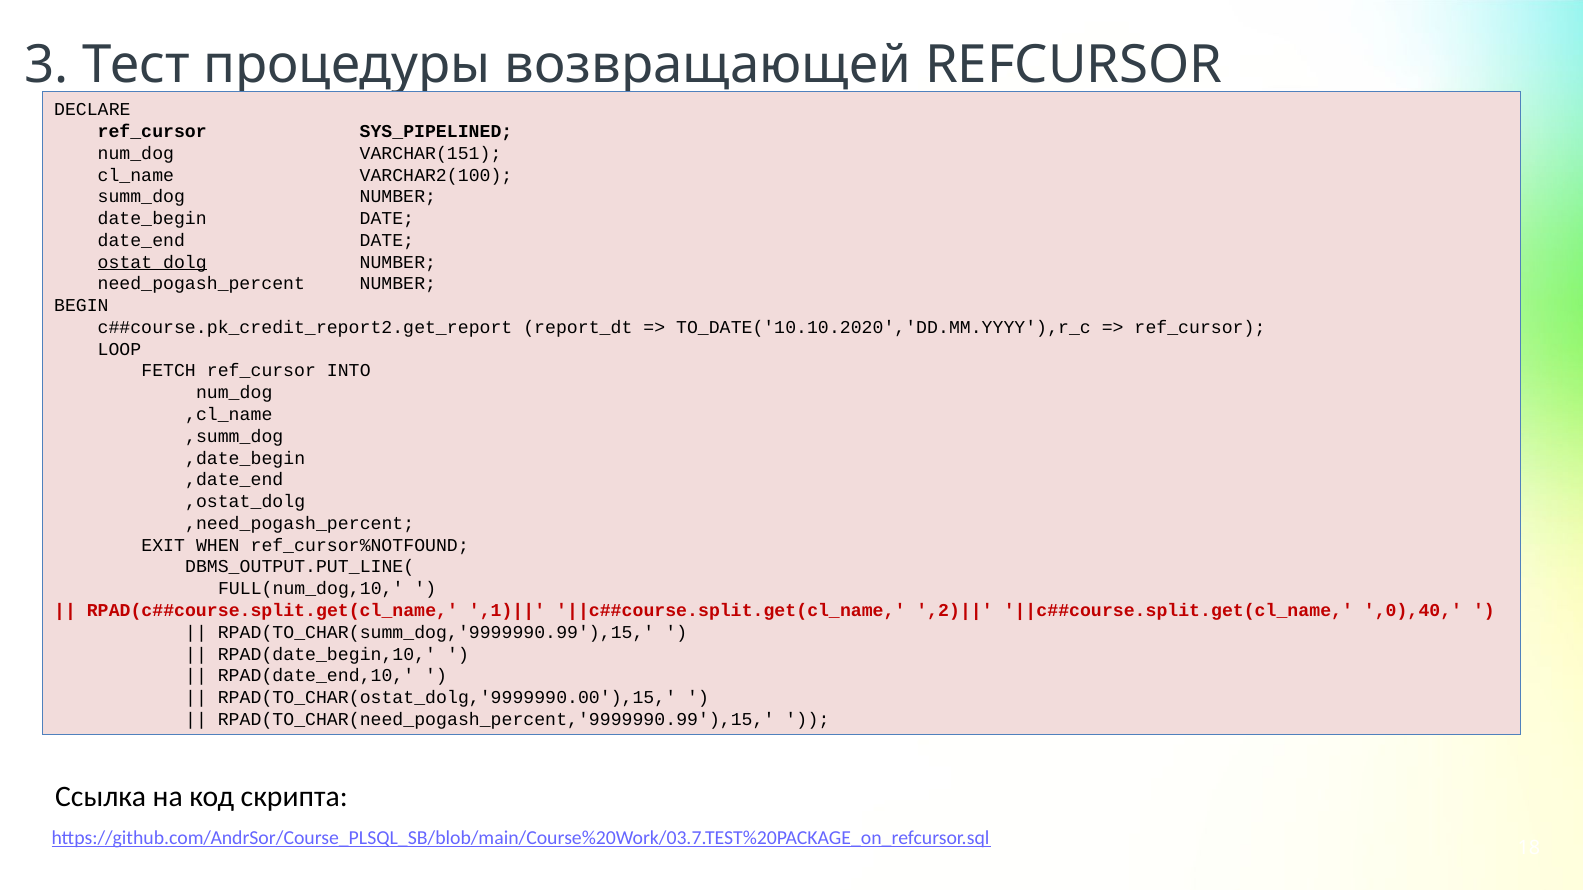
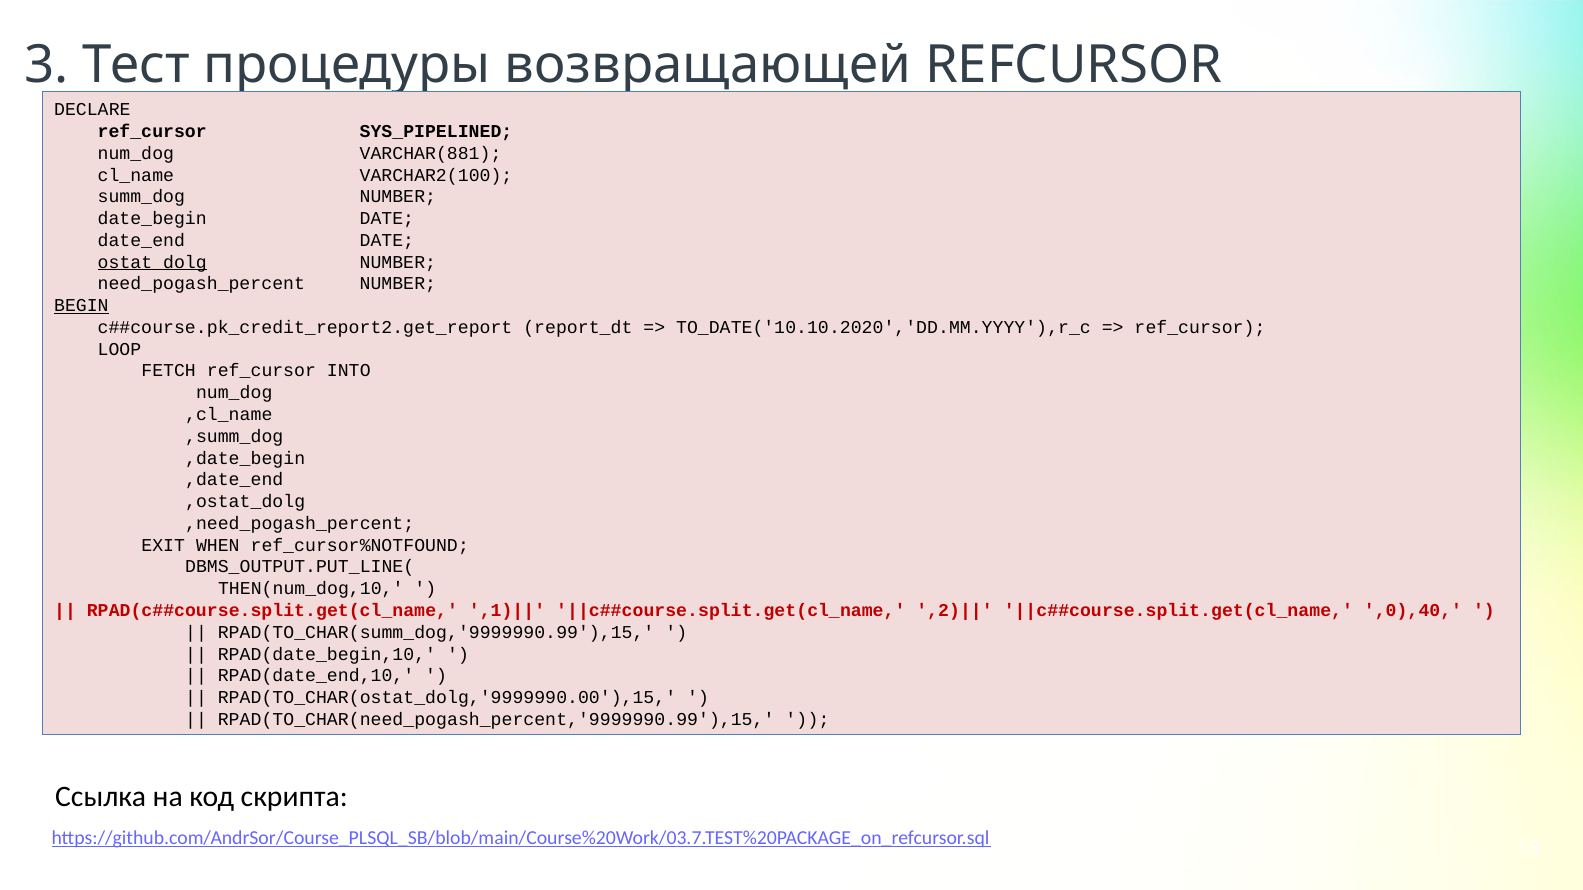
VARCHAR(151: VARCHAR(151 -> VARCHAR(881
BEGIN underline: none -> present
FULL(num_dog,10: FULL(num_dog,10 -> THEN(num_dog,10
